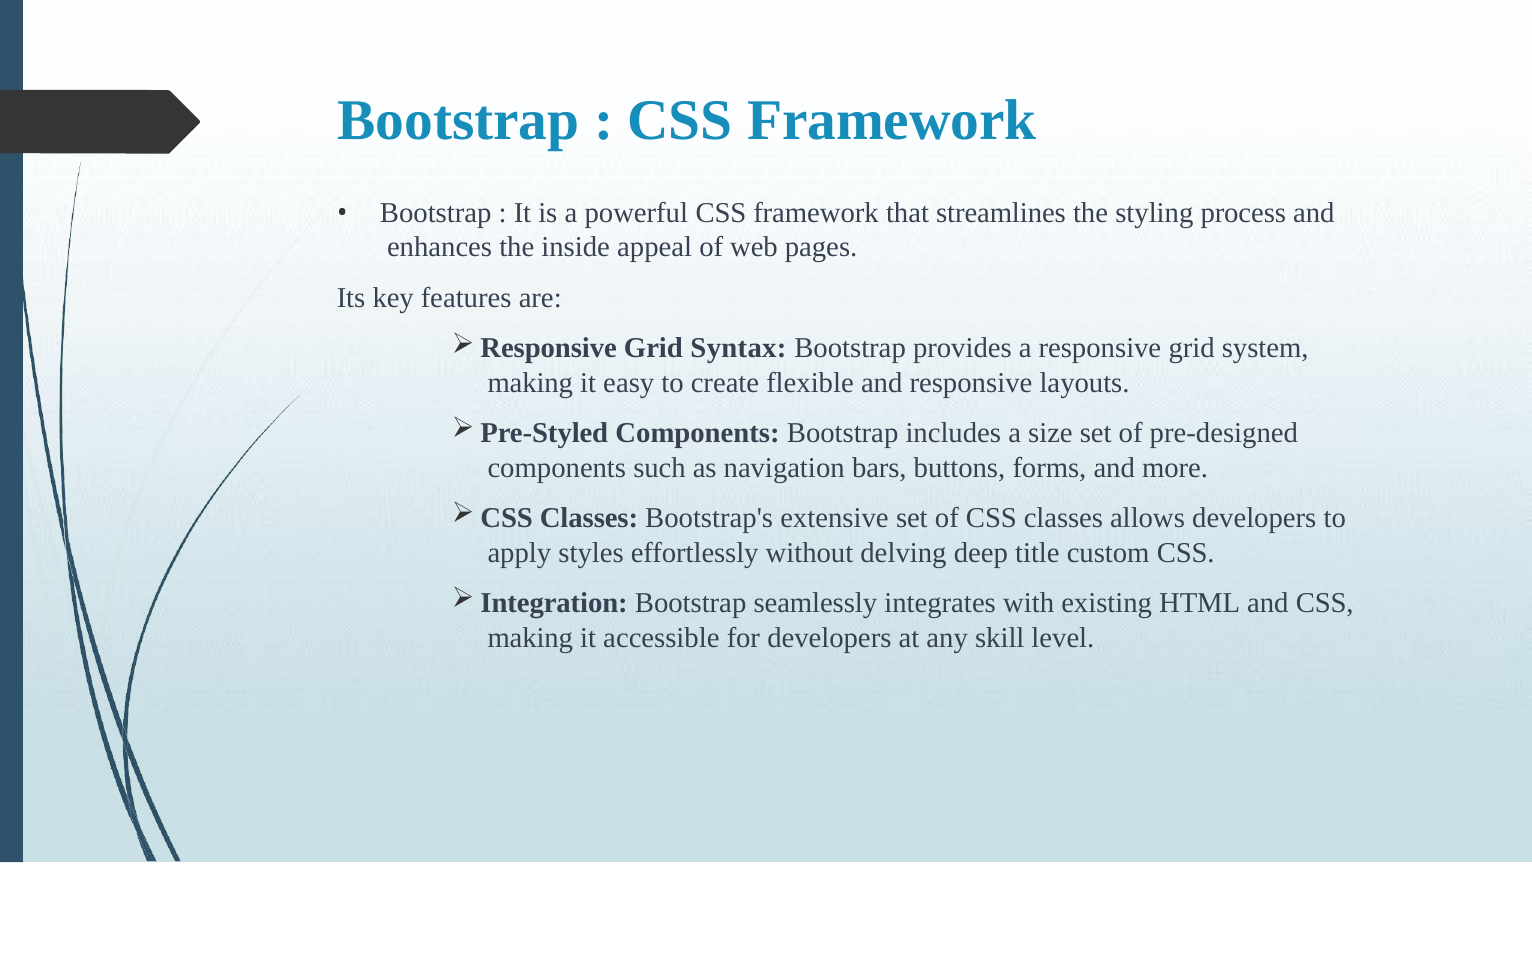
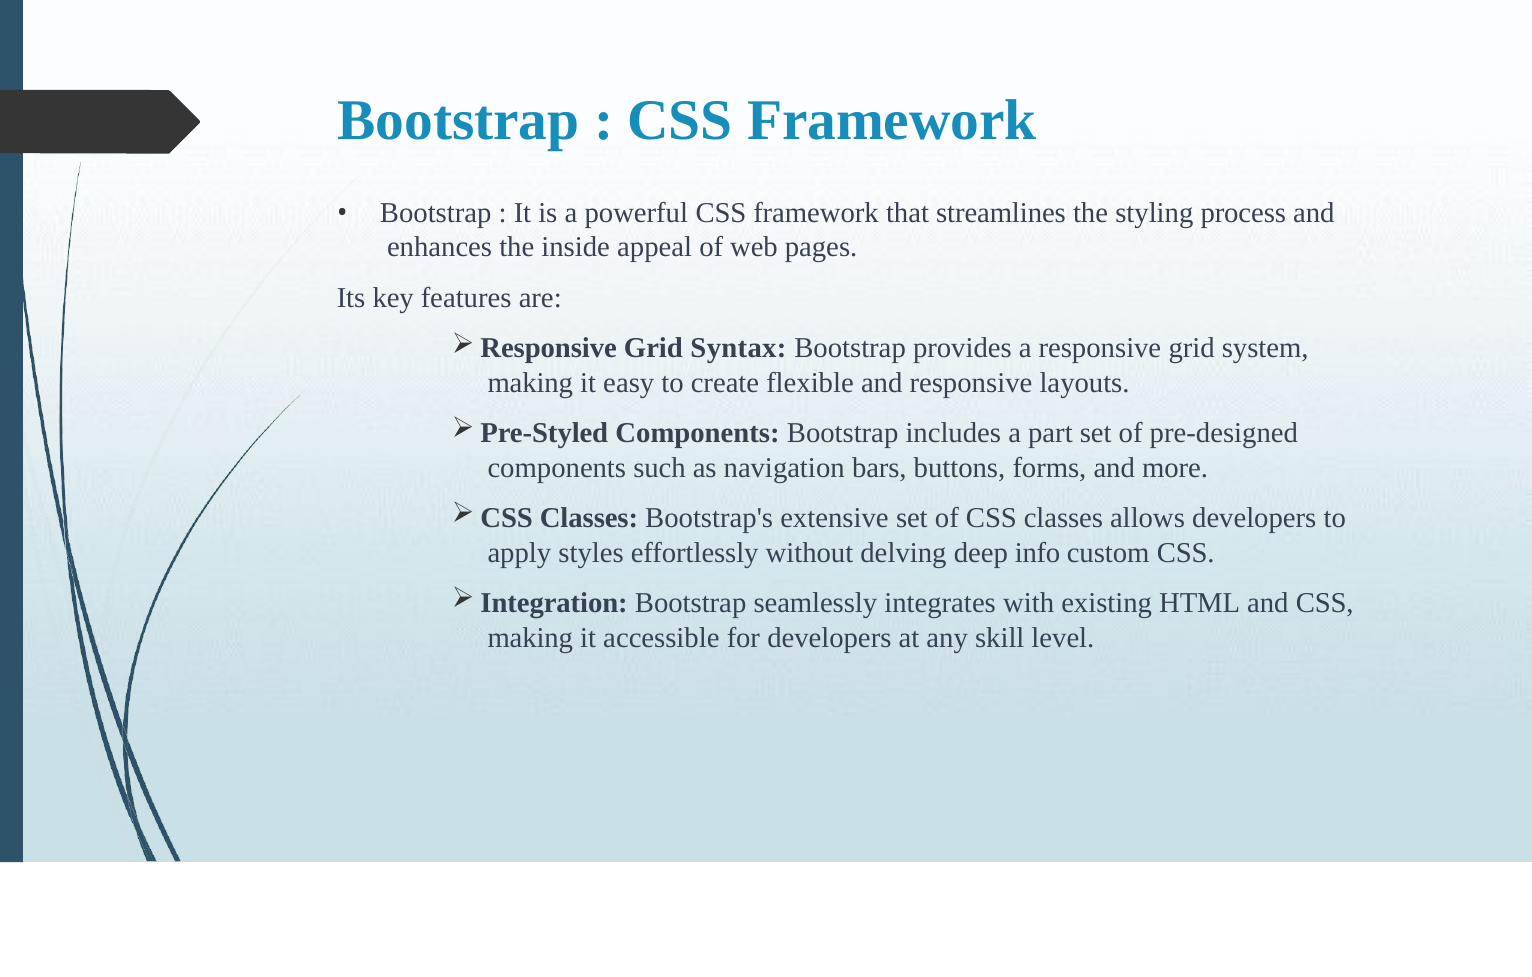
size: size -> part
title: title -> info
